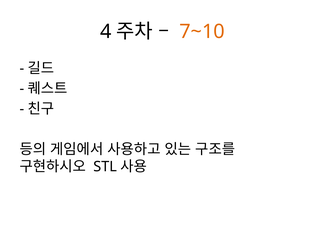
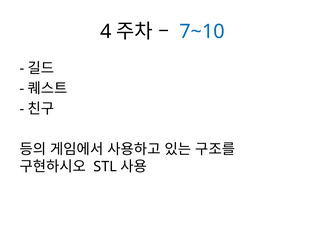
7~10 colour: orange -> blue
